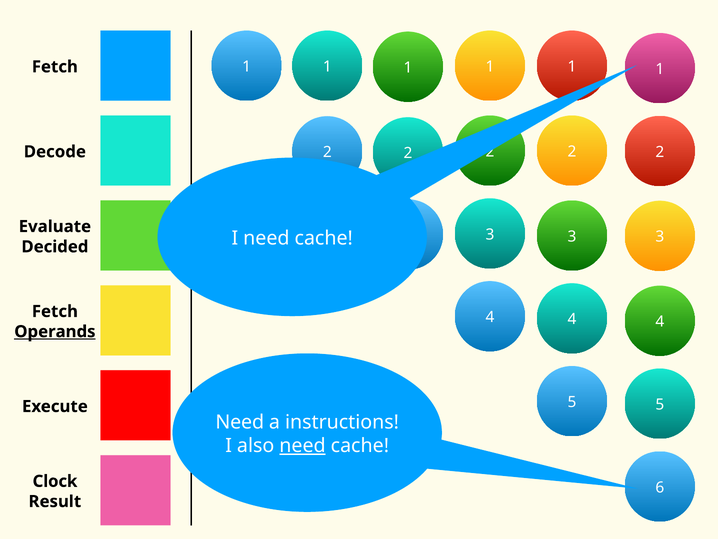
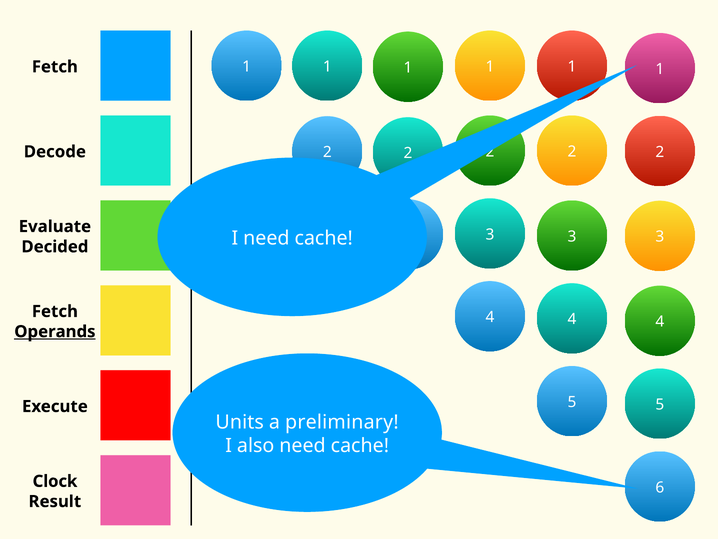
Need at (240, 422): Need -> Units
instructions: instructions -> preliminary
need at (303, 445) underline: present -> none
